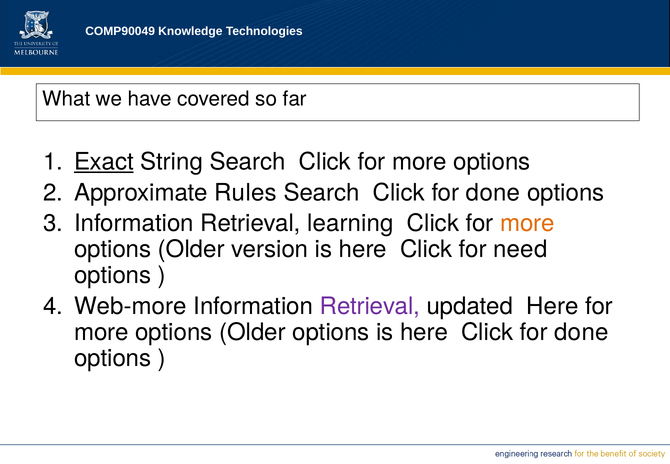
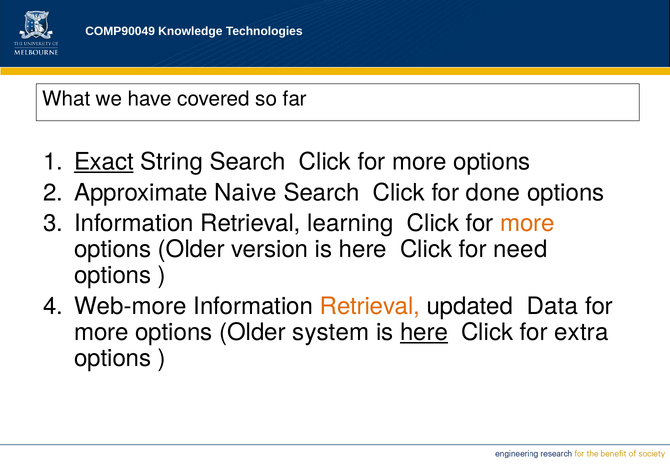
Rules: Rules -> Naive
Retrieval at (370, 306) colour: purple -> orange
updated Here: Here -> Data
Older options: options -> system
here at (424, 332) underline: none -> present
done at (581, 332): done -> extra
